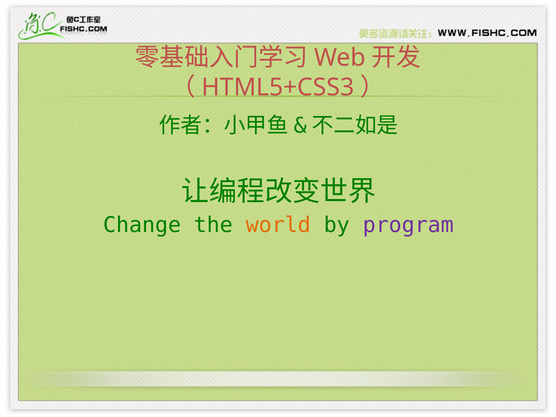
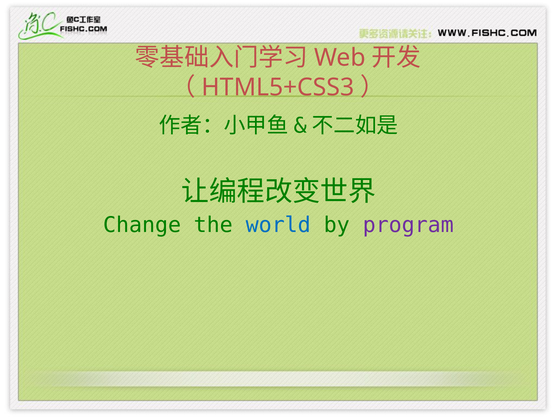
world colour: orange -> blue
